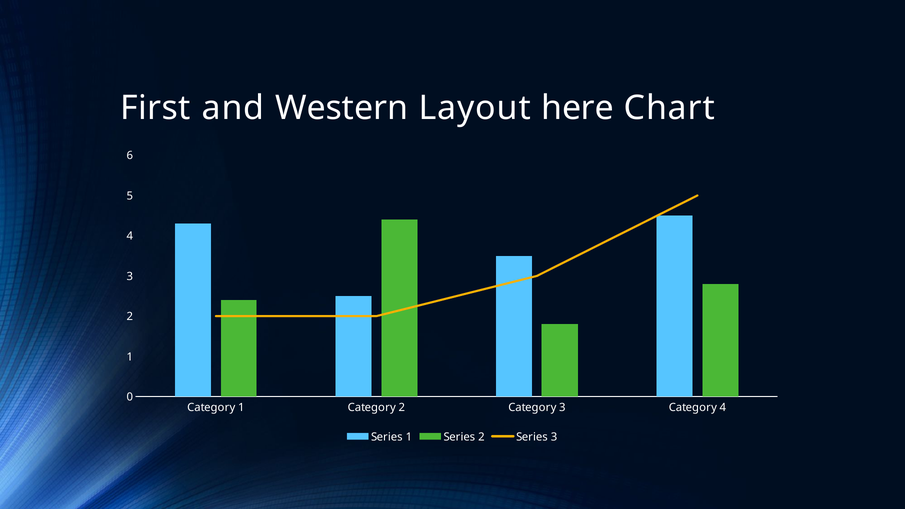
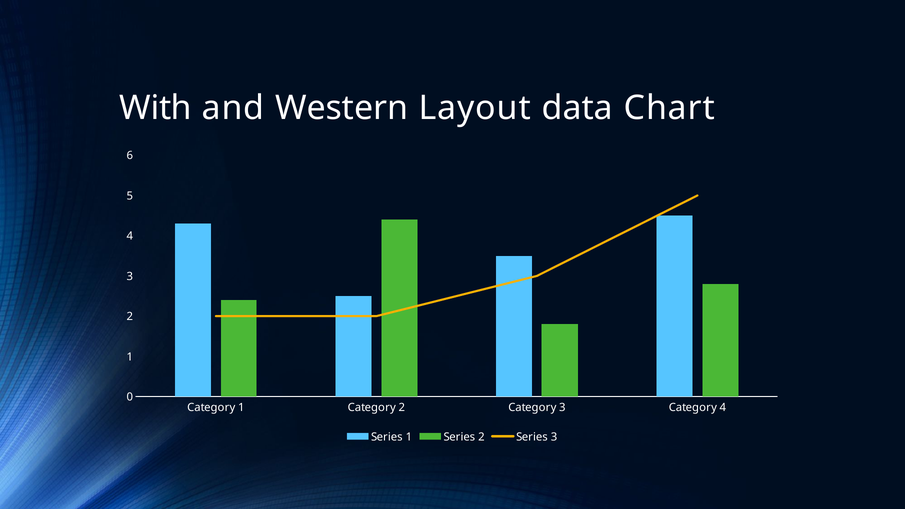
First: First -> With
here: here -> data
